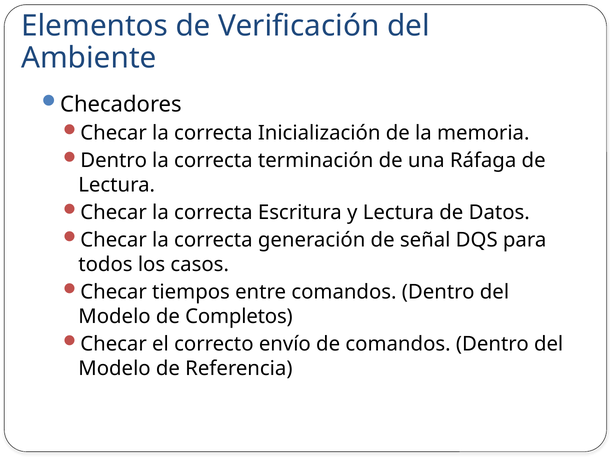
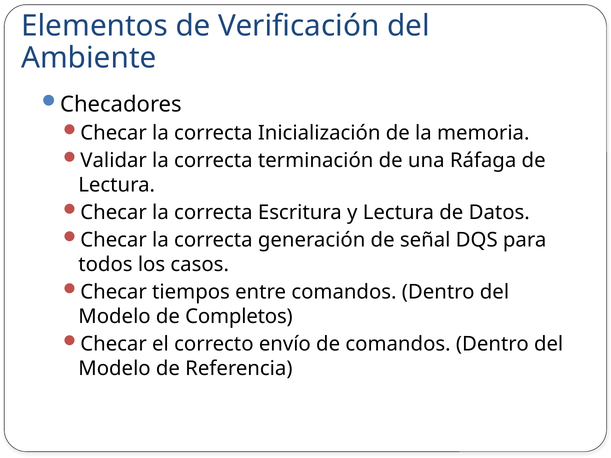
Dentro at (114, 160): Dentro -> Validar
